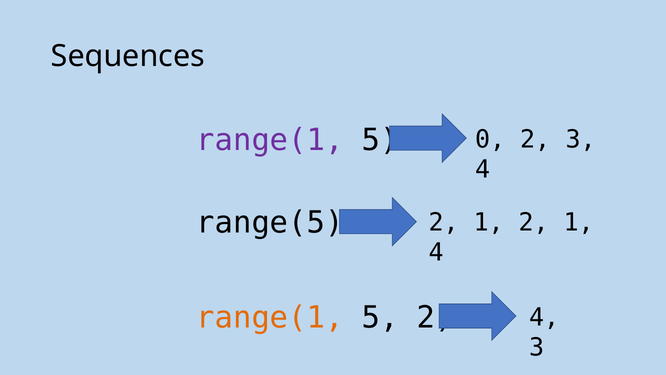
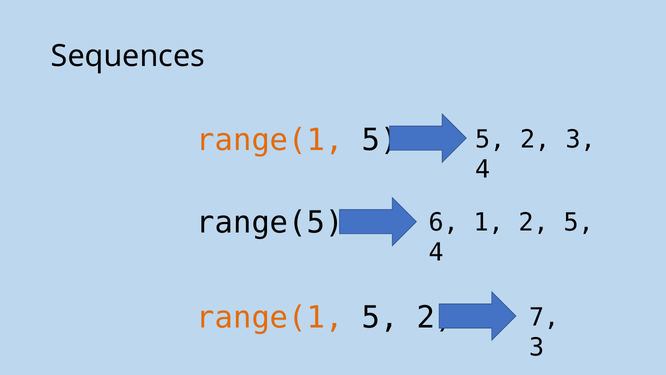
range(1 at (270, 140) colour: purple -> orange
0 at (490, 140): 0 -> 5
2 at (444, 222): 2 -> 6
1 2 1: 1 -> 5
4 at (544, 317): 4 -> 7
